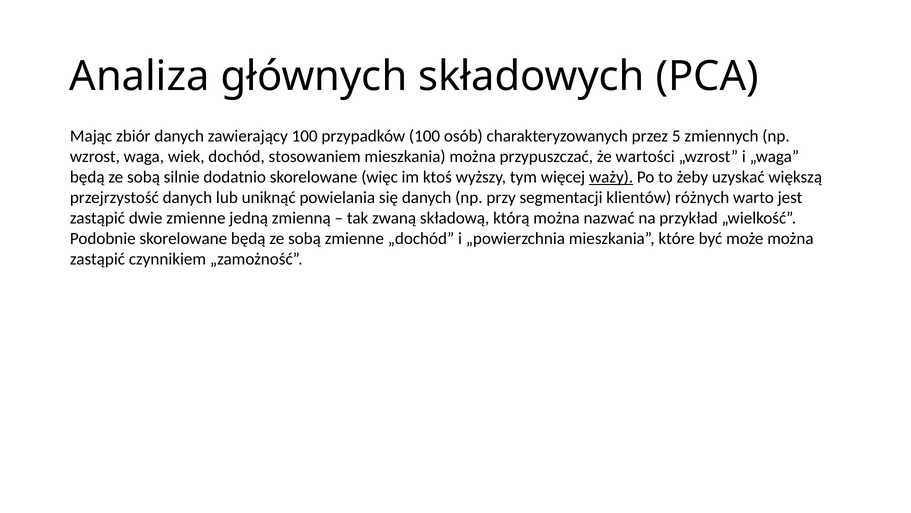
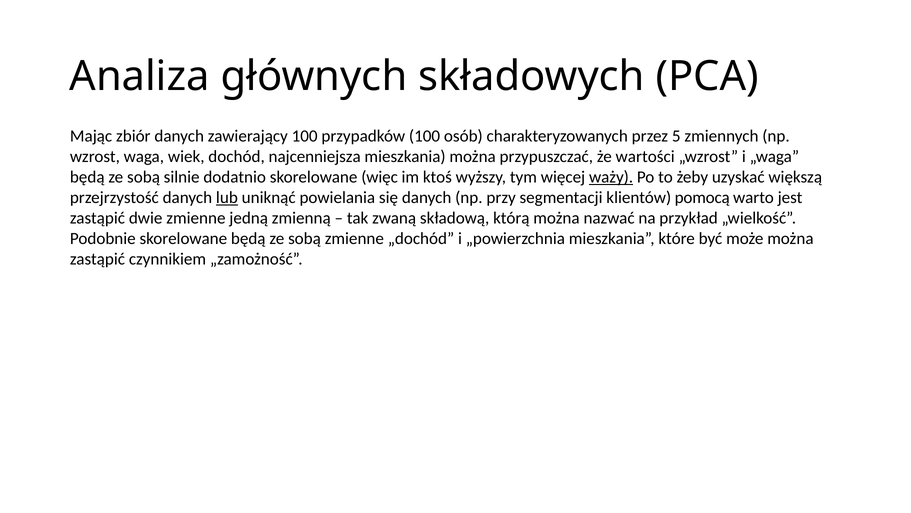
stosowaniem: stosowaniem -> najcenniejsza
lub underline: none -> present
różnych: różnych -> pomocą
